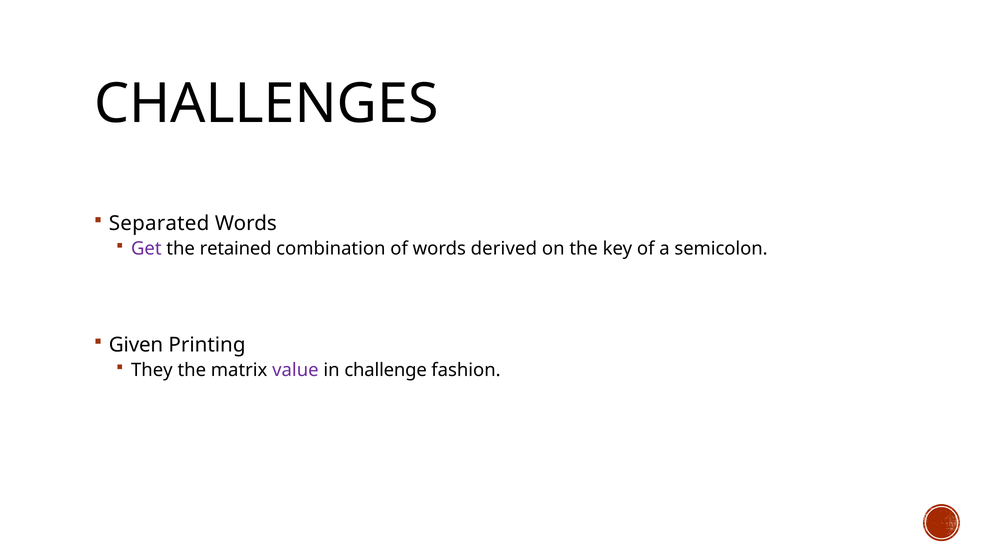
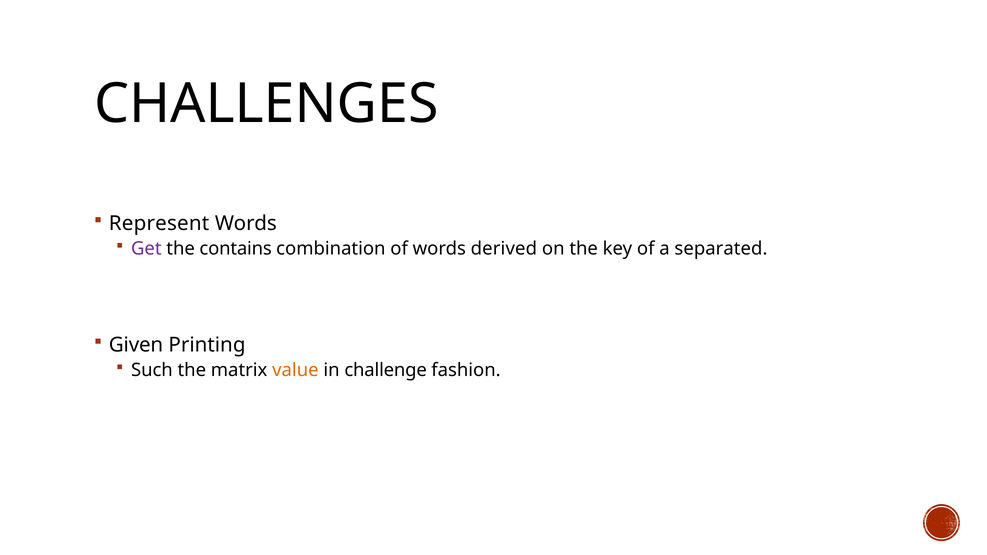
Separated: Separated -> Represent
retained: retained -> contains
semicolon: semicolon -> separated
They: They -> Such
value colour: purple -> orange
